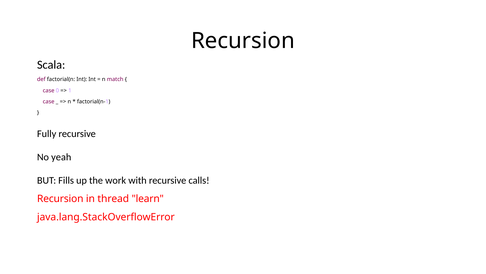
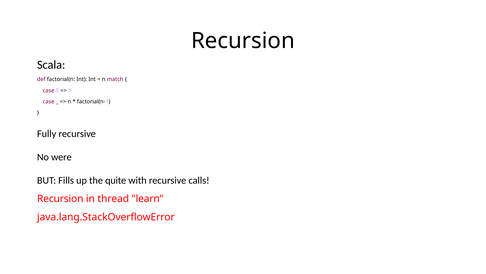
yeah: yeah -> were
work: work -> quite
